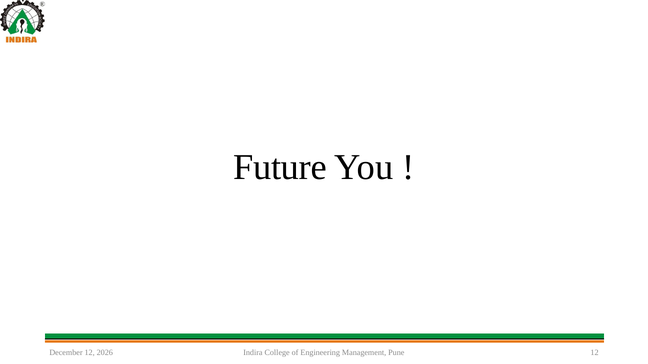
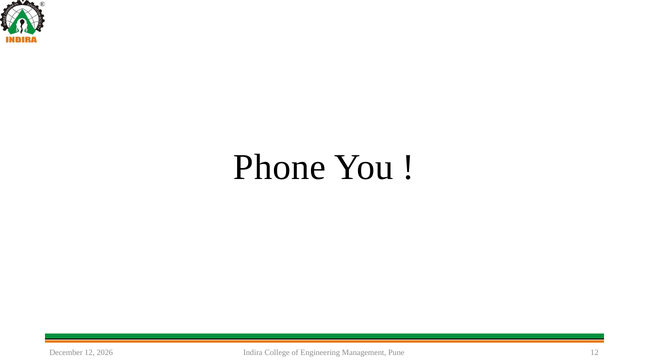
Future: Future -> Phone
